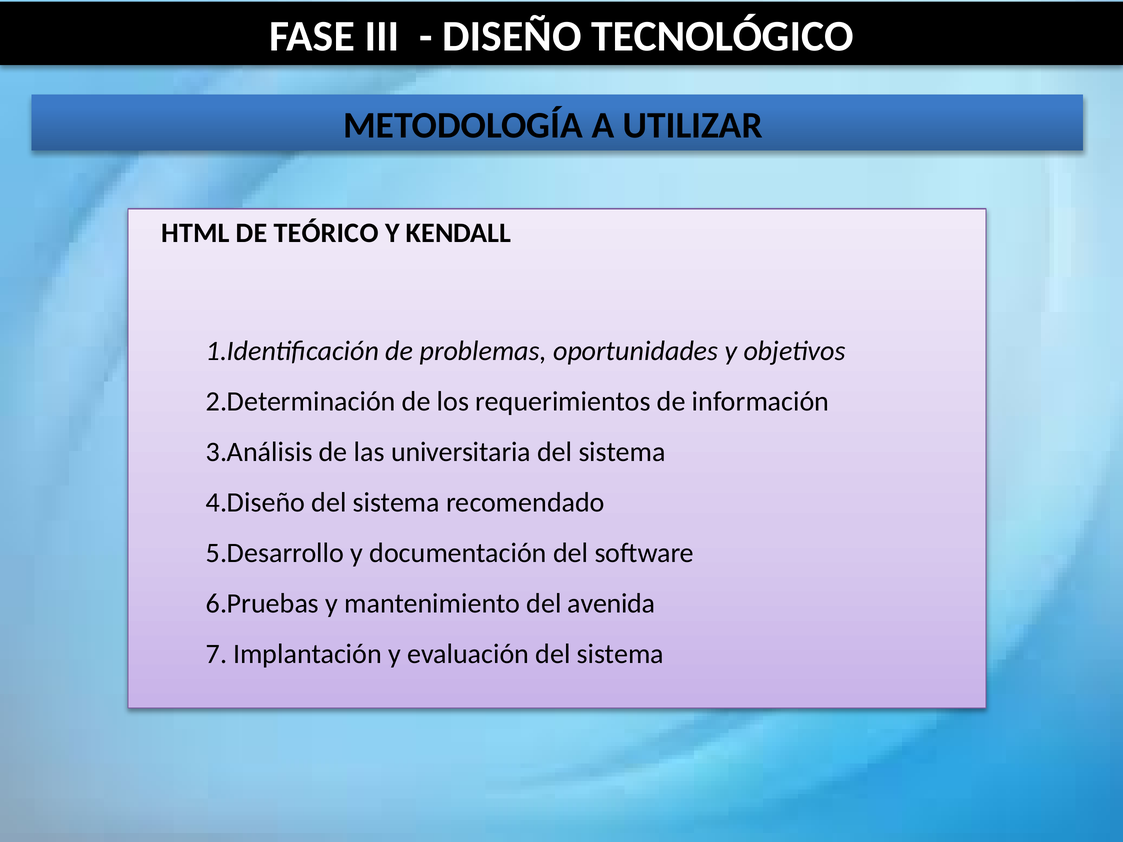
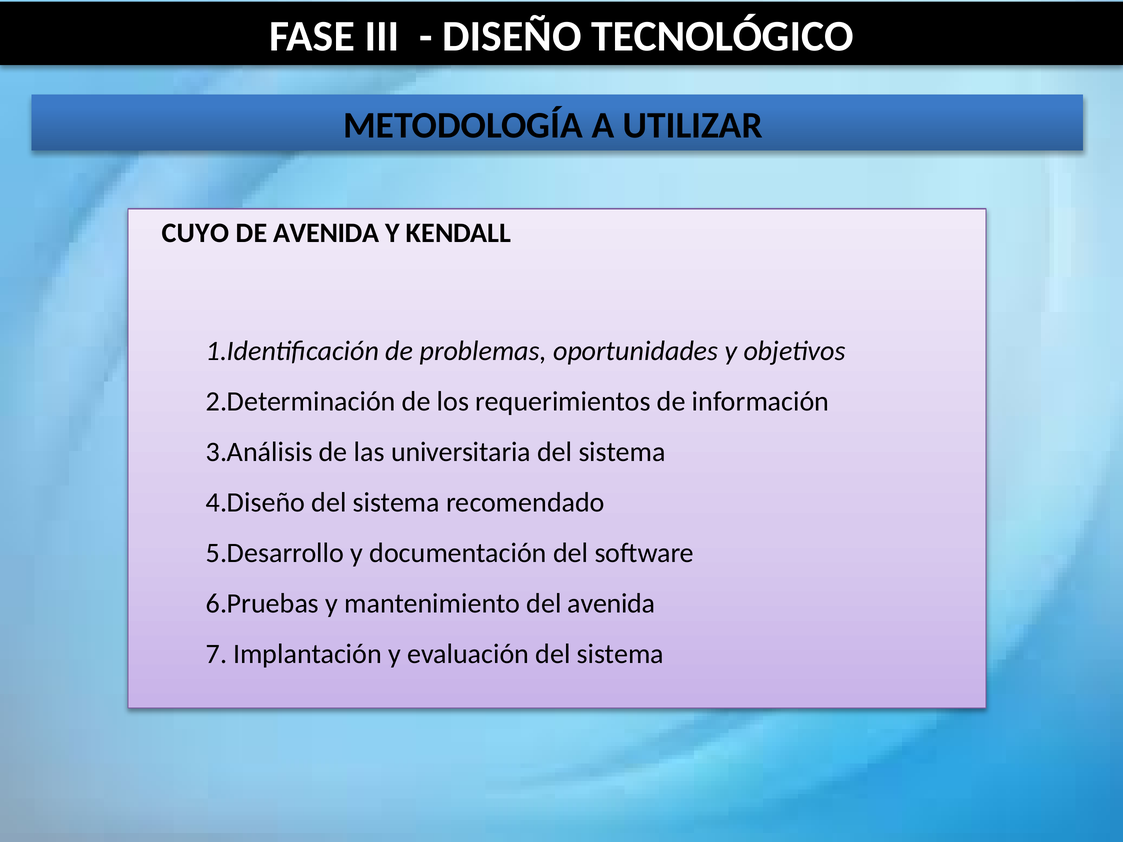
HTML: HTML -> CUYO
DE TEÓRICO: TEÓRICO -> AVENIDA
